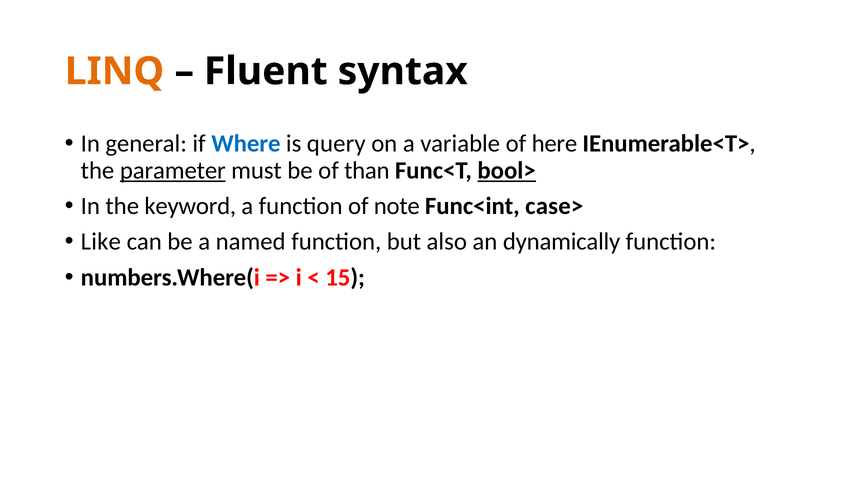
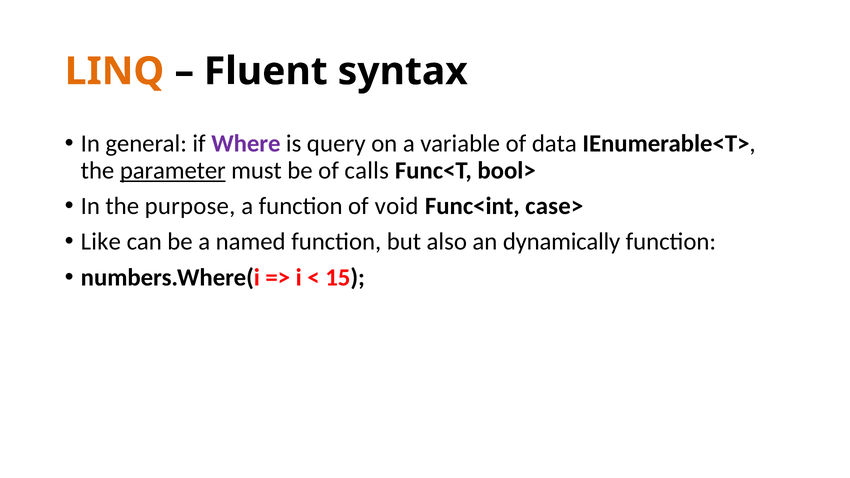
Where colour: blue -> purple
here: here -> data
than: than -> calls
bool> underline: present -> none
keyword: keyword -> purpose
note: note -> void
